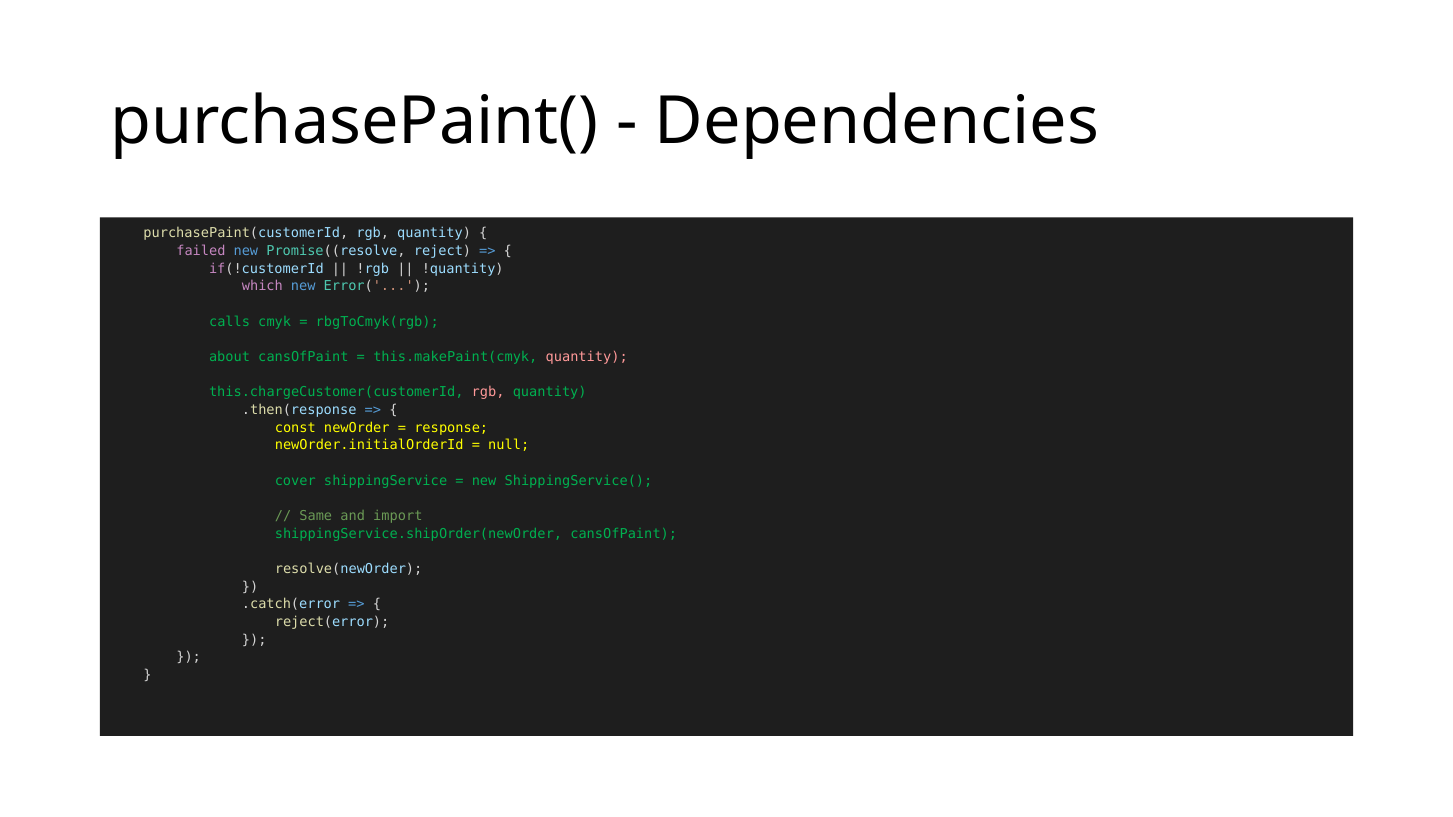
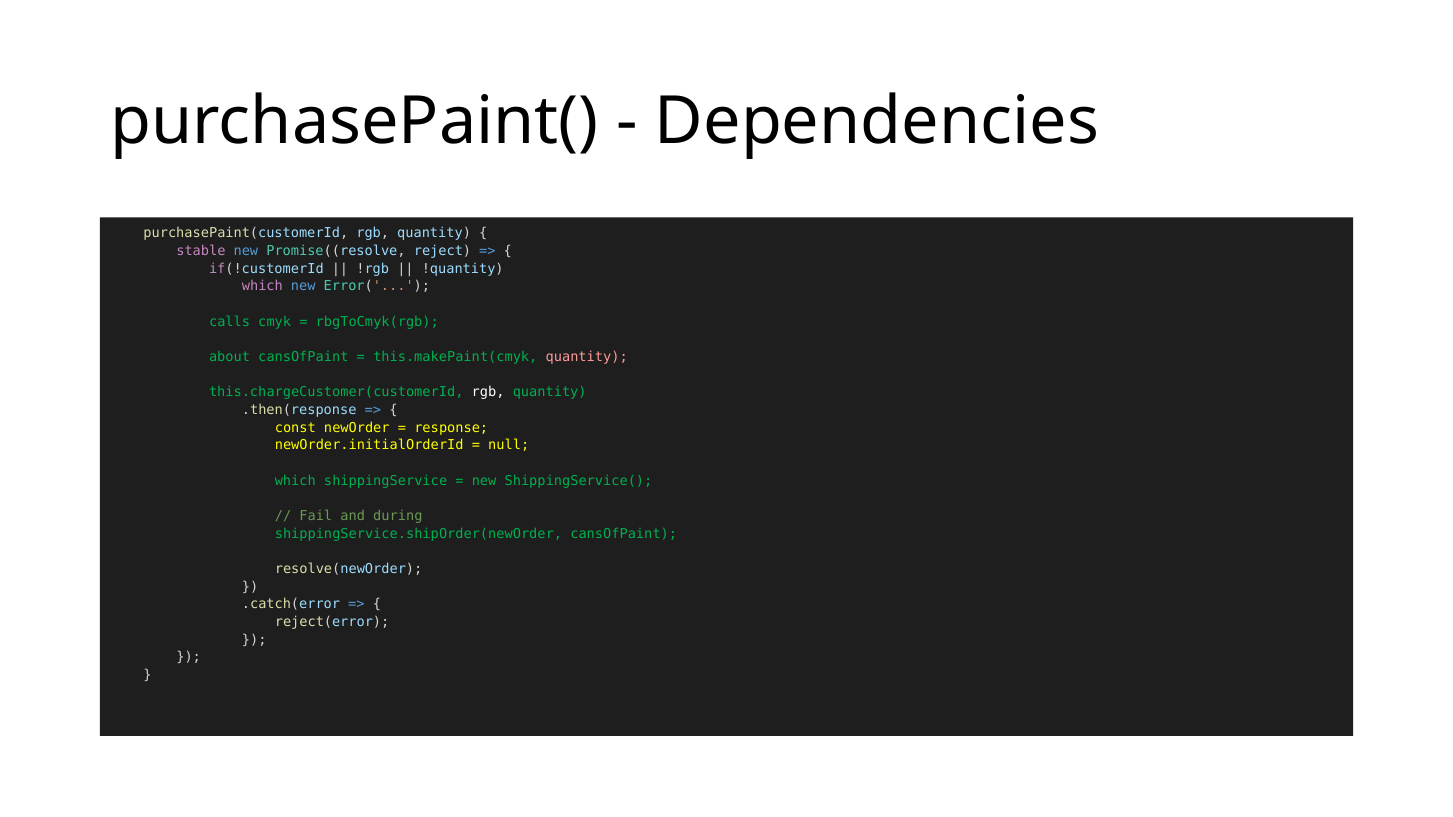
failed: failed -> stable
rgb at (488, 393) colour: pink -> white
cover at (295, 481): cover -> which
Same: Same -> Fail
import: import -> during
